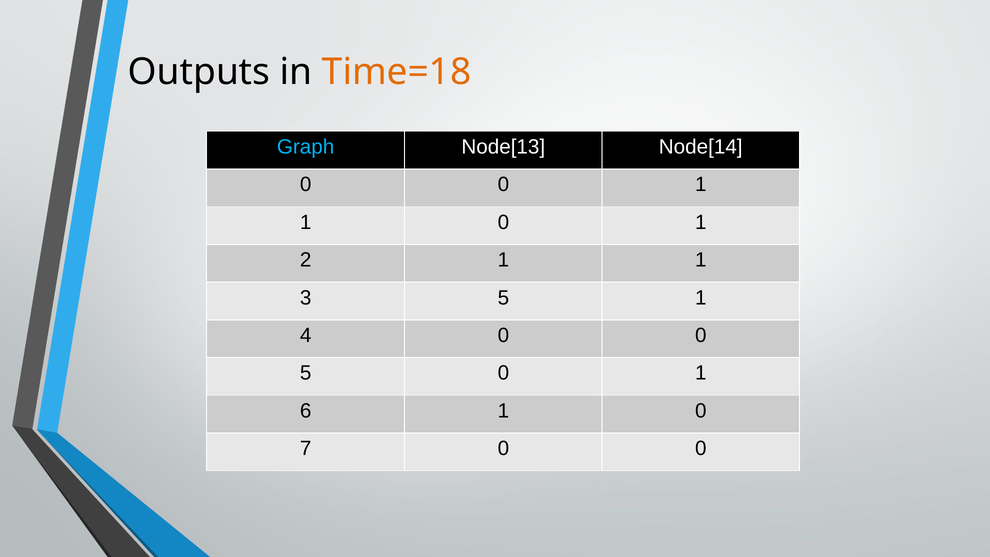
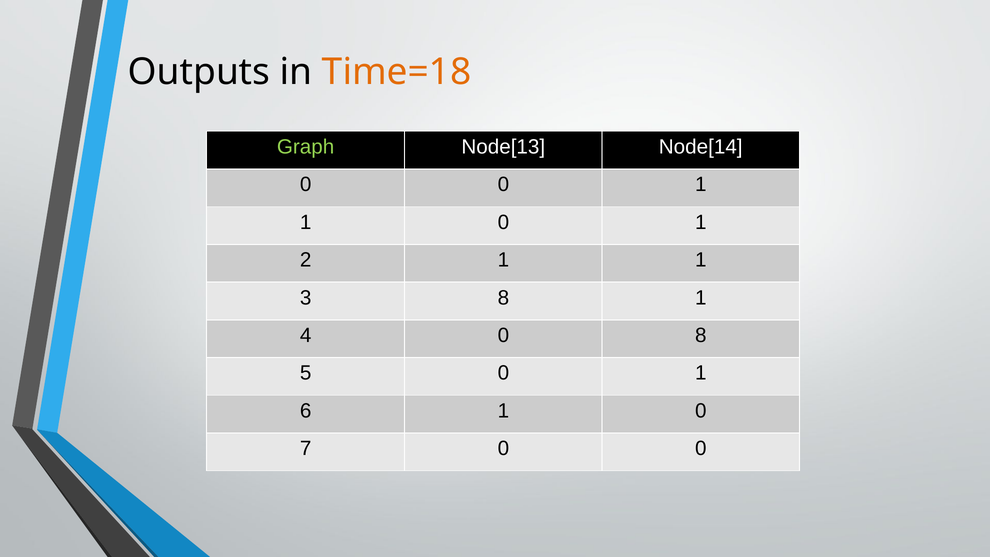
Graph colour: light blue -> light green
3 5: 5 -> 8
4 0 0: 0 -> 8
